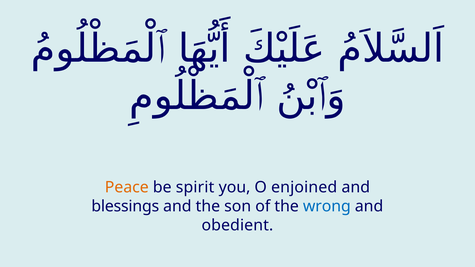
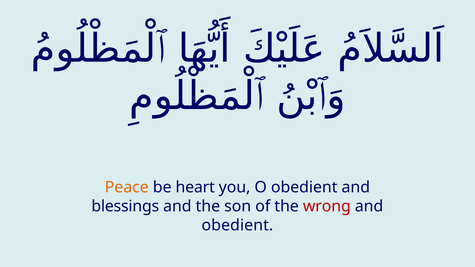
spirit: spirit -> heart
O enjoined: enjoined -> obedient
wrong colour: blue -> red
